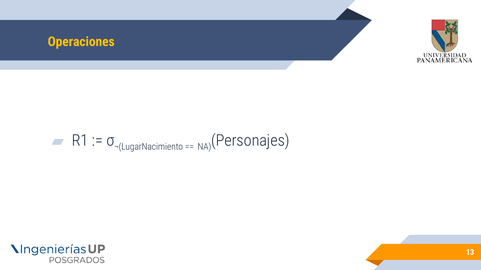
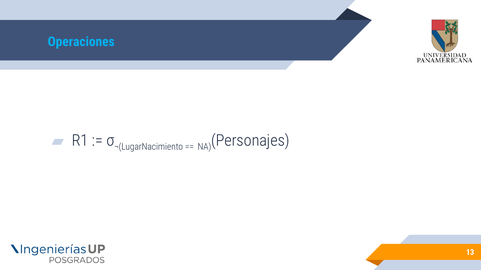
Operaciones colour: yellow -> light blue
